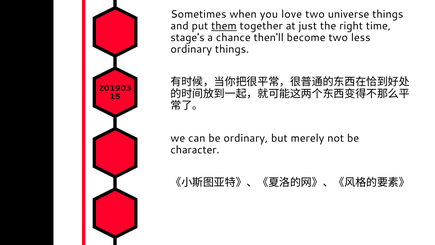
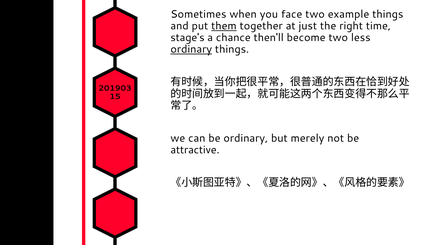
love: love -> face
universe: universe -> example
ordinary at (191, 49) underline: none -> present
character: character -> attractive
